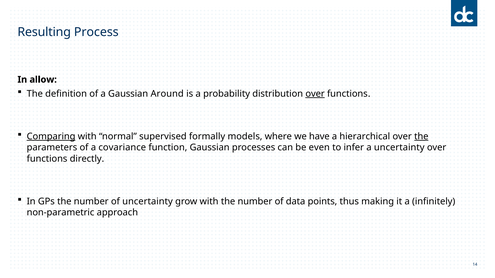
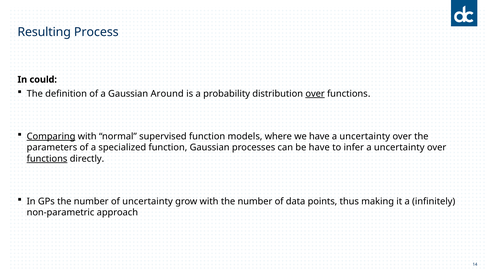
allow: allow -> could
supervised formally: formally -> function
hierarchical at (365, 137): hierarchical -> uncertainty
the at (421, 137) underline: present -> none
covariance: covariance -> specialized
be even: even -> have
functions at (47, 159) underline: none -> present
